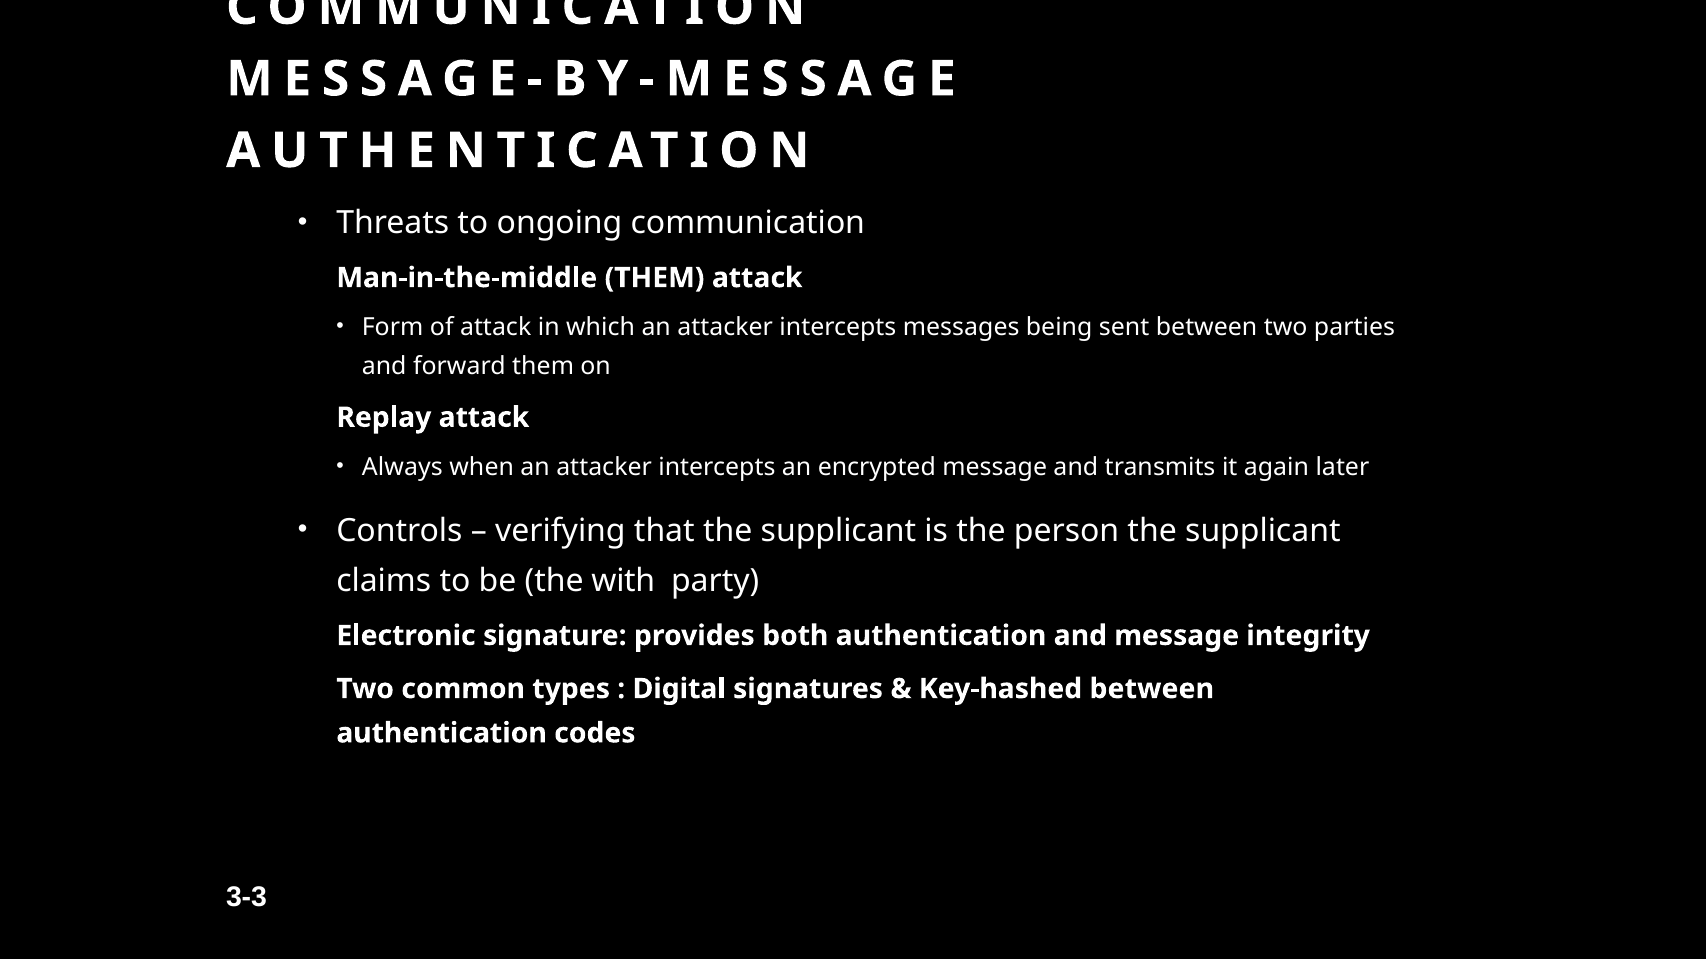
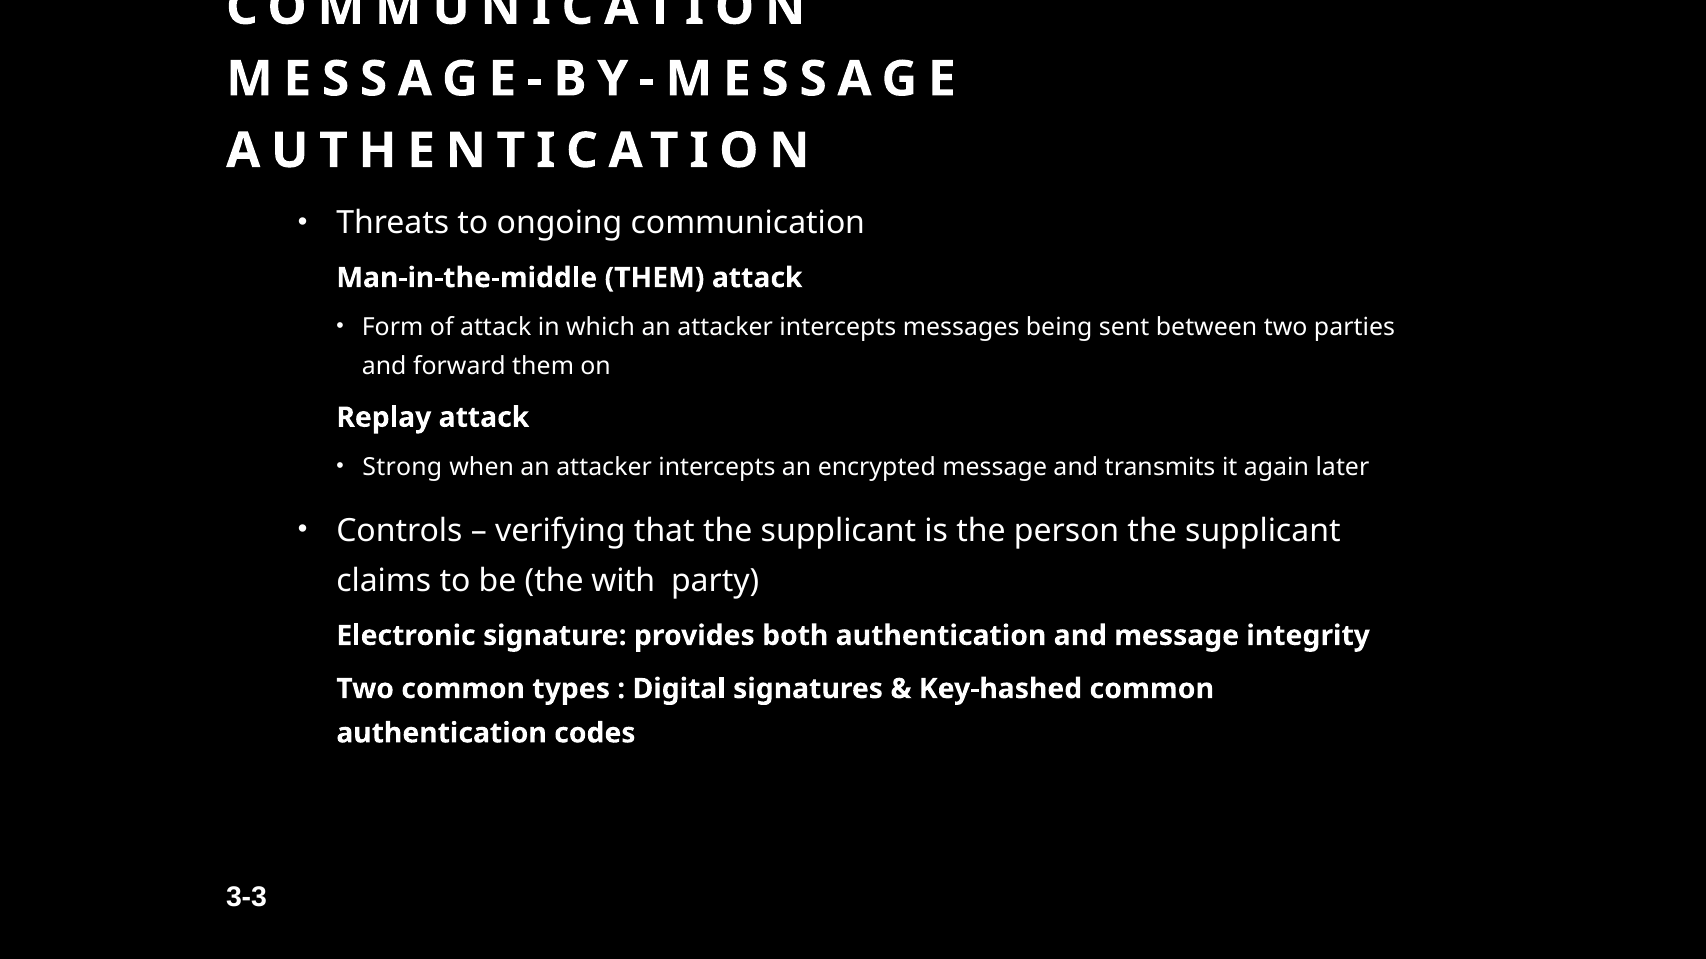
Always: Always -> Strong
Key-hashed between: between -> common
